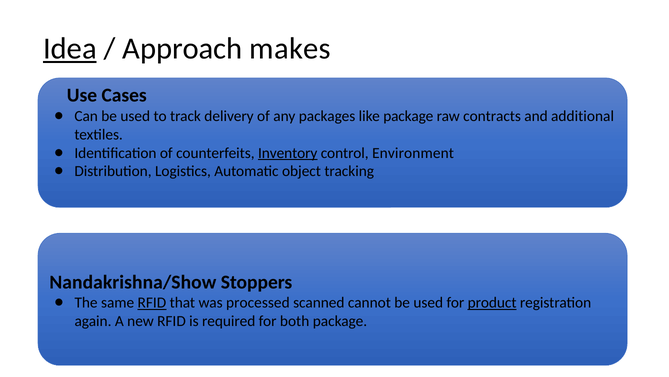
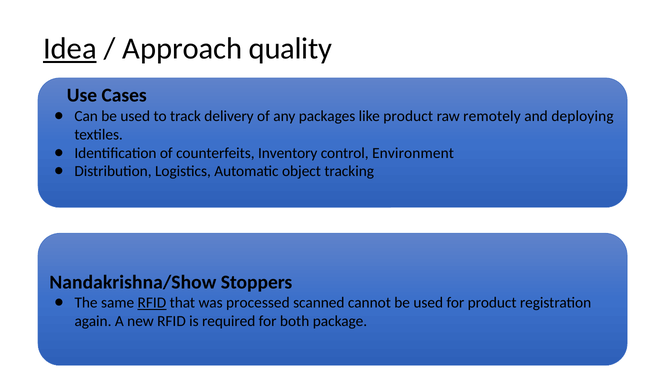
makes: makes -> quality
like package: package -> product
contracts: contracts -> remotely
additional: additional -> deploying
Inventory underline: present -> none
product at (492, 302) underline: present -> none
